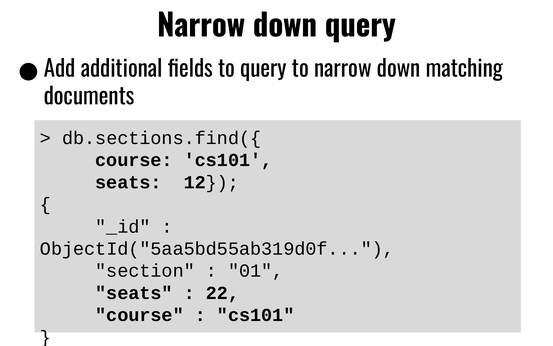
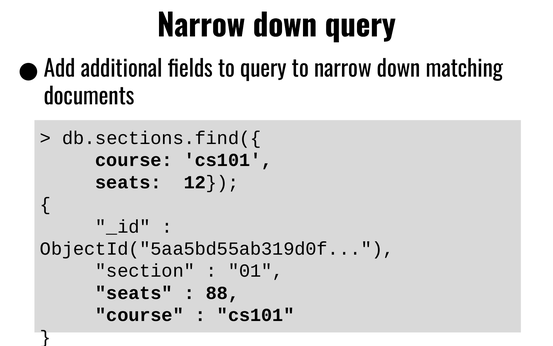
22: 22 -> 88
